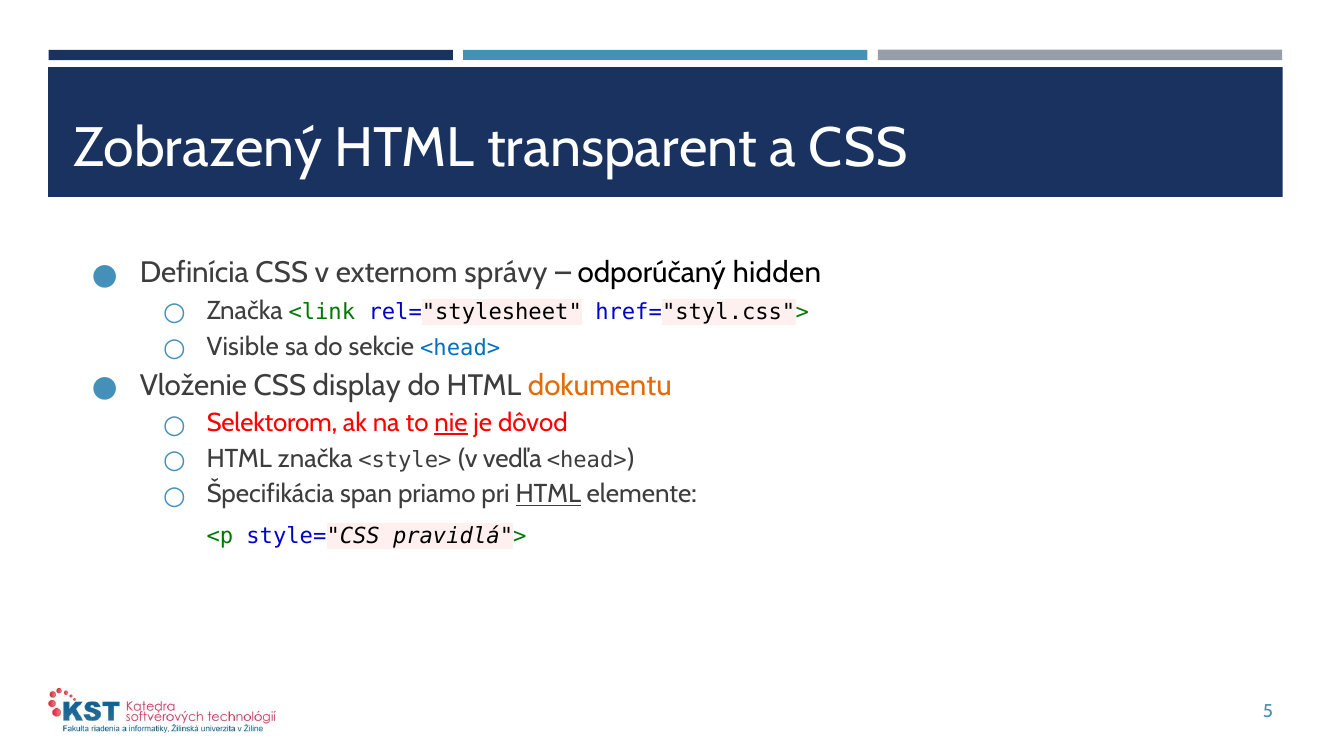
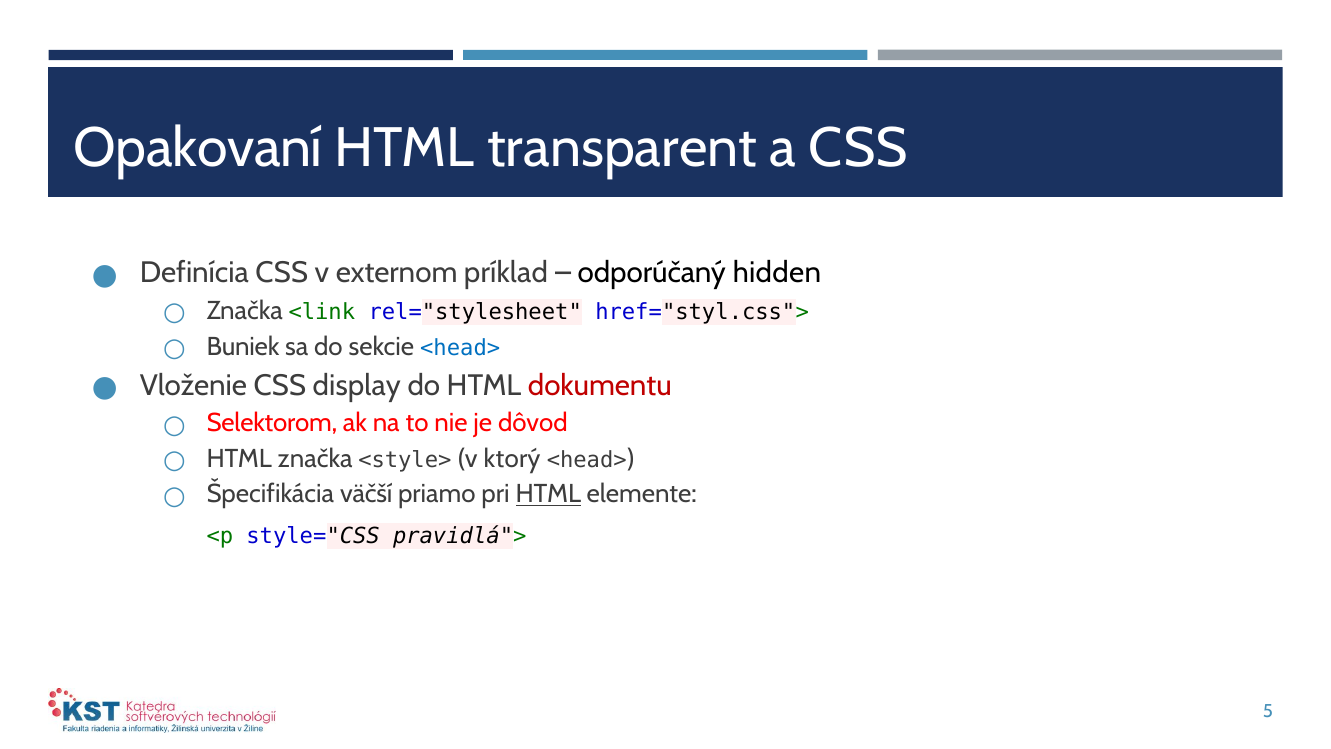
Zobrazený: Zobrazený -> Opakovaní
správy: správy -> príklad
Visible: Visible -> Buniek
dokumentu colour: orange -> red
nie underline: present -> none
vedľa: vedľa -> ktorý
span: span -> väčší
